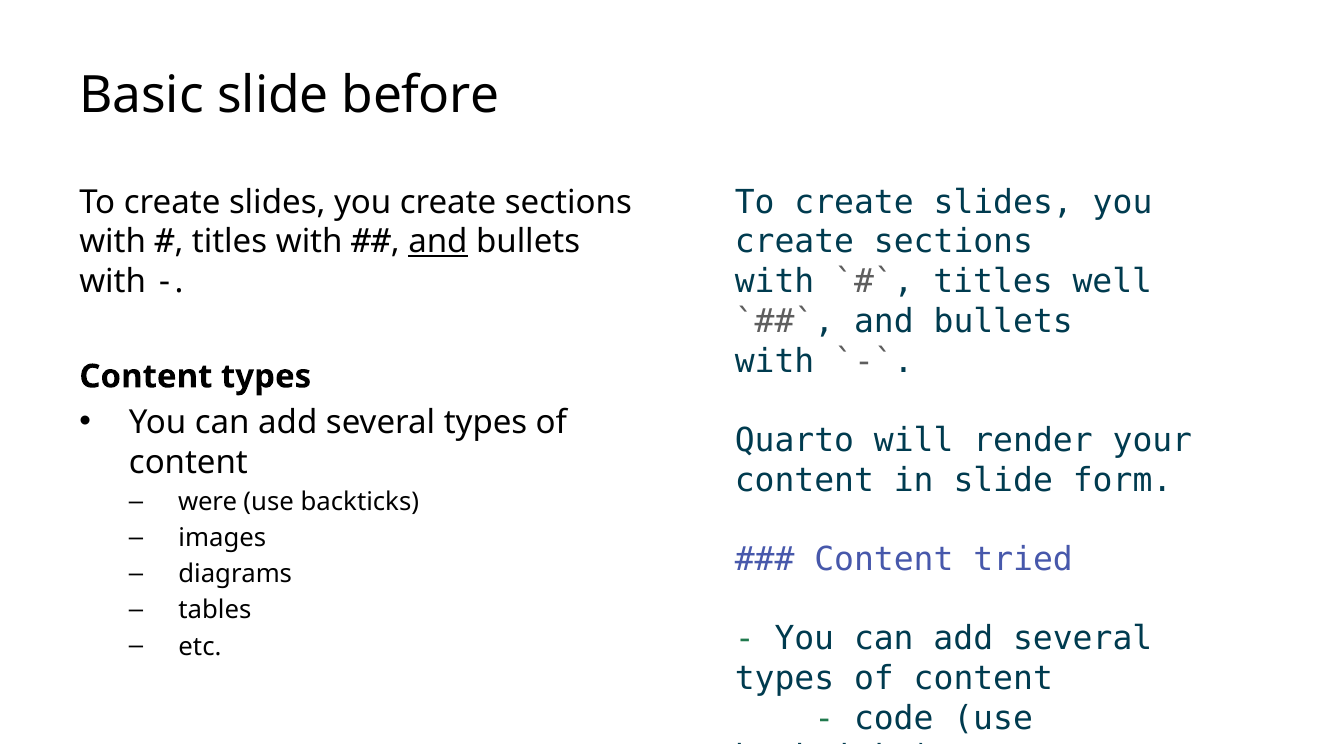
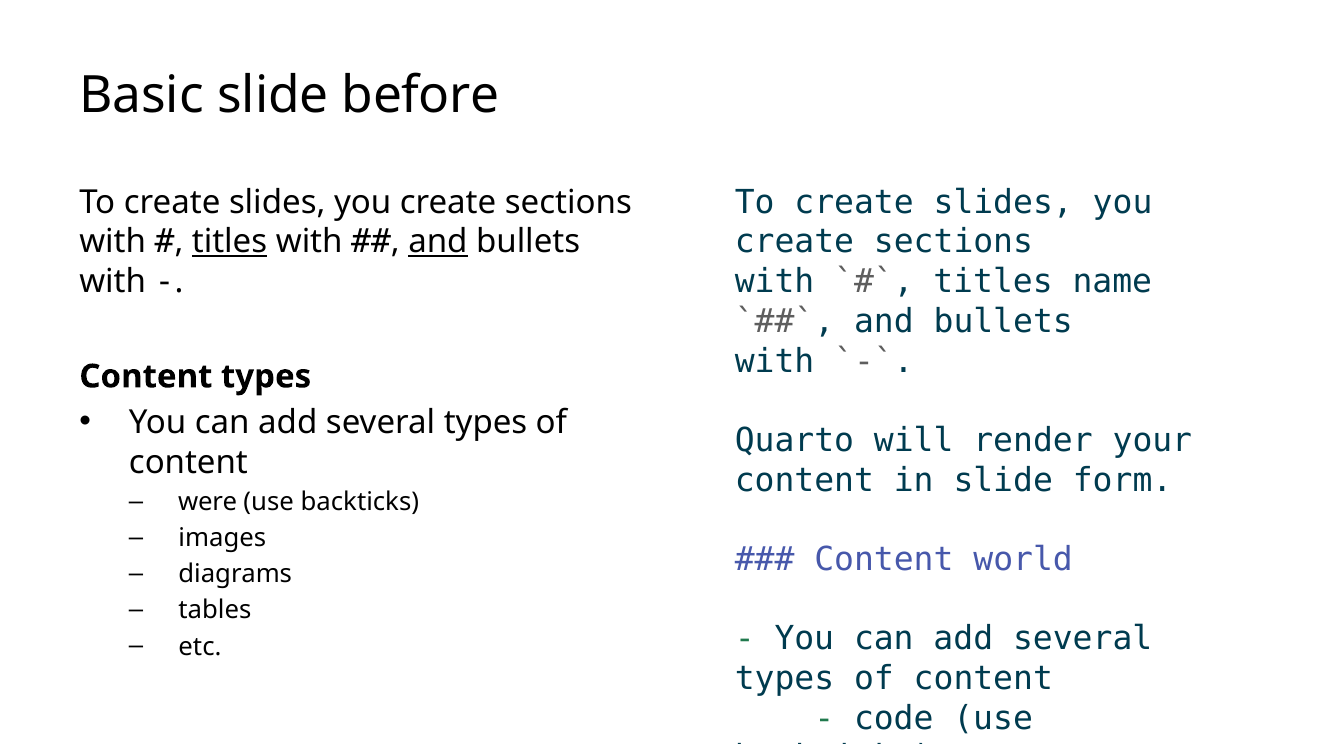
titles at (230, 242) underline: none -> present
well: well -> name
tried: tried -> world
